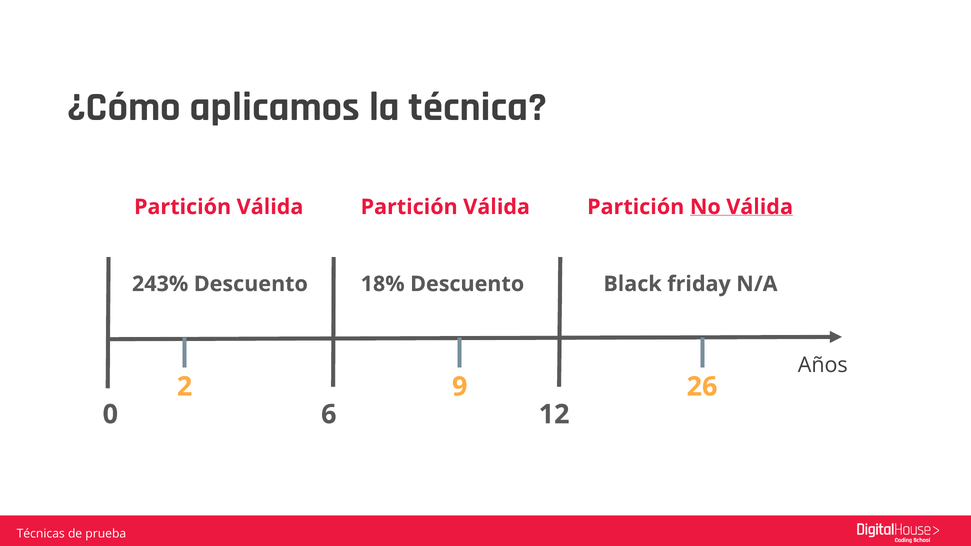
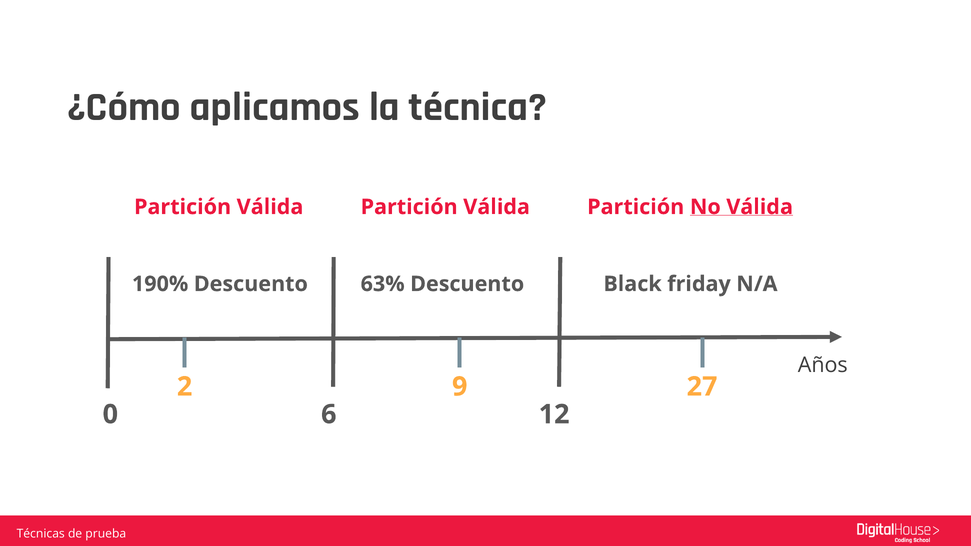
243%: 243% -> 190%
18%: 18% -> 63%
26: 26 -> 27
